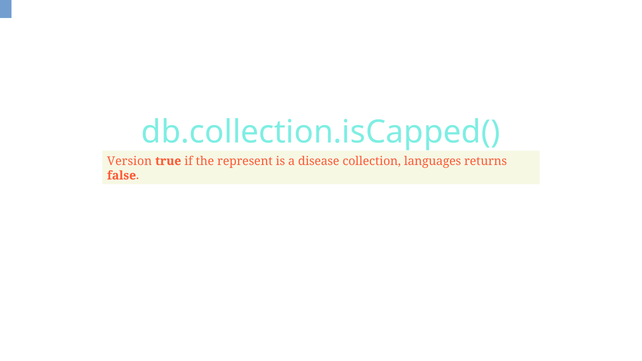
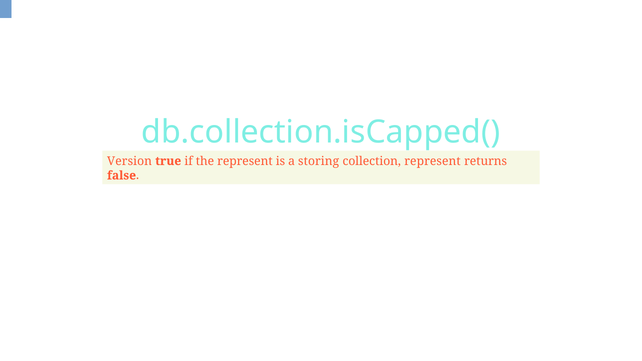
disease: disease -> storing
collection languages: languages -> represent
